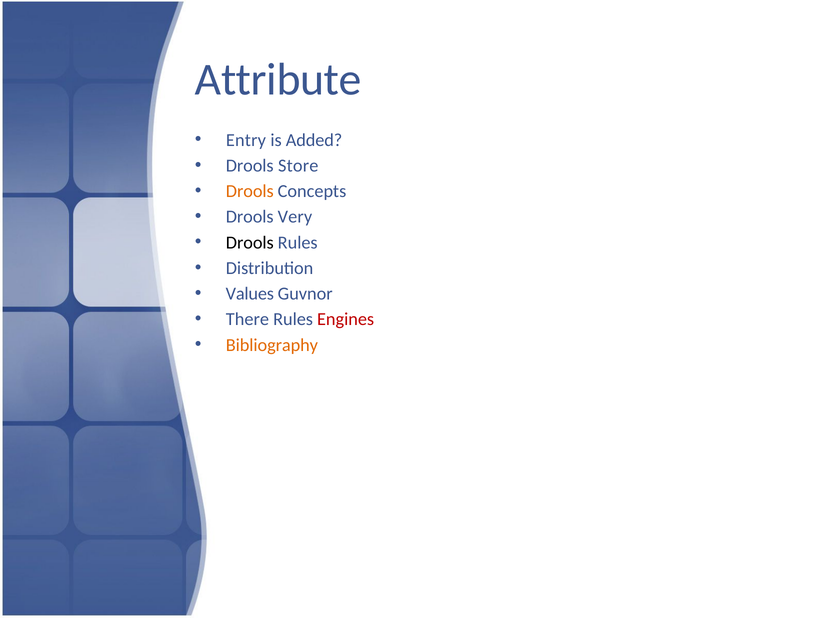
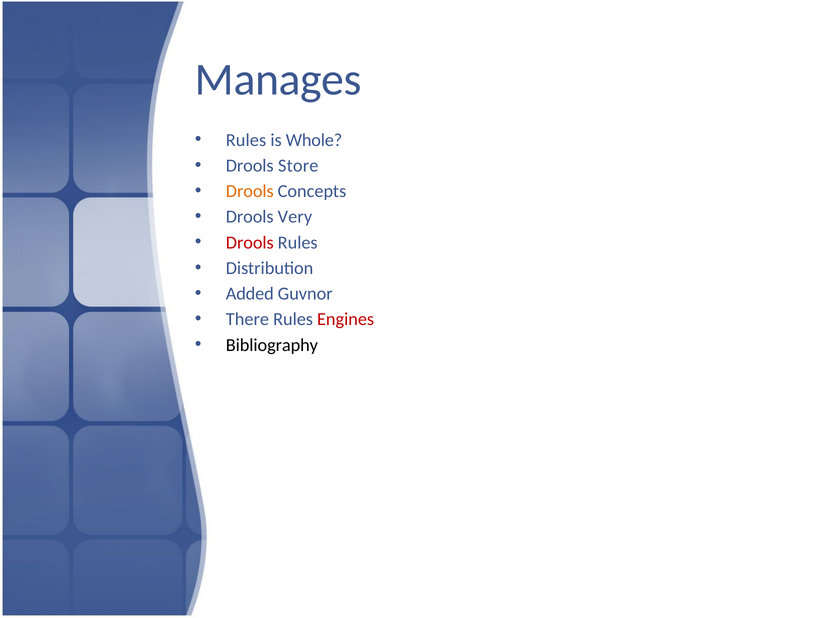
Attribute: Attribute -> Manages
Entry at (246, 140): Entry -> Rules
Added: Added -> Whole
Drools at (250, 242) colour: black -> red
Values: Values -> Added
Bibliography colour: orange -> black
